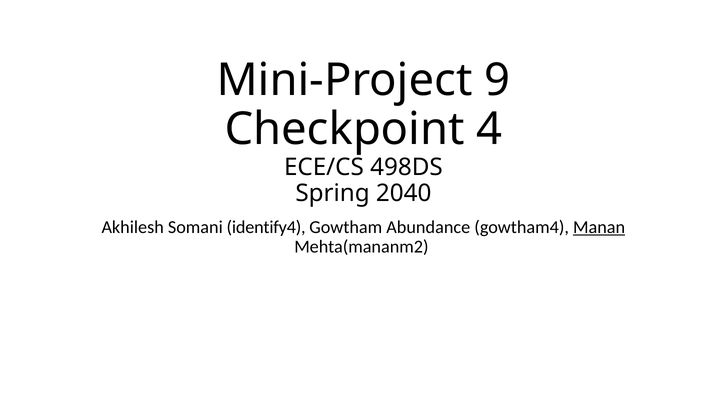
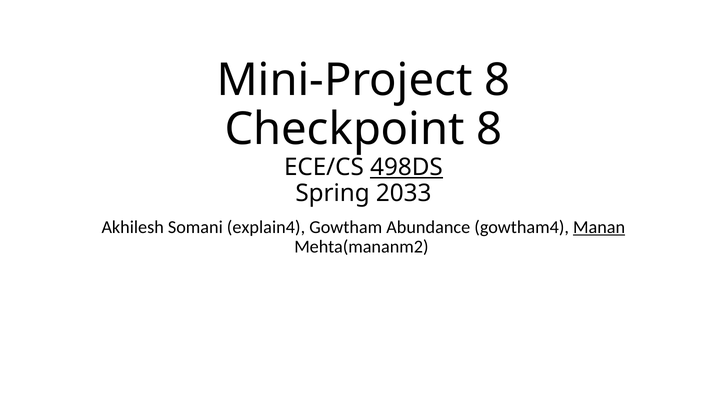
Mini-Project 9: 9 -> 8
Checkpoint 4: 4 -> 8
498DS underline: none -> present
2040: 2040 -> 2033
identify4: identify4 -> explain4
